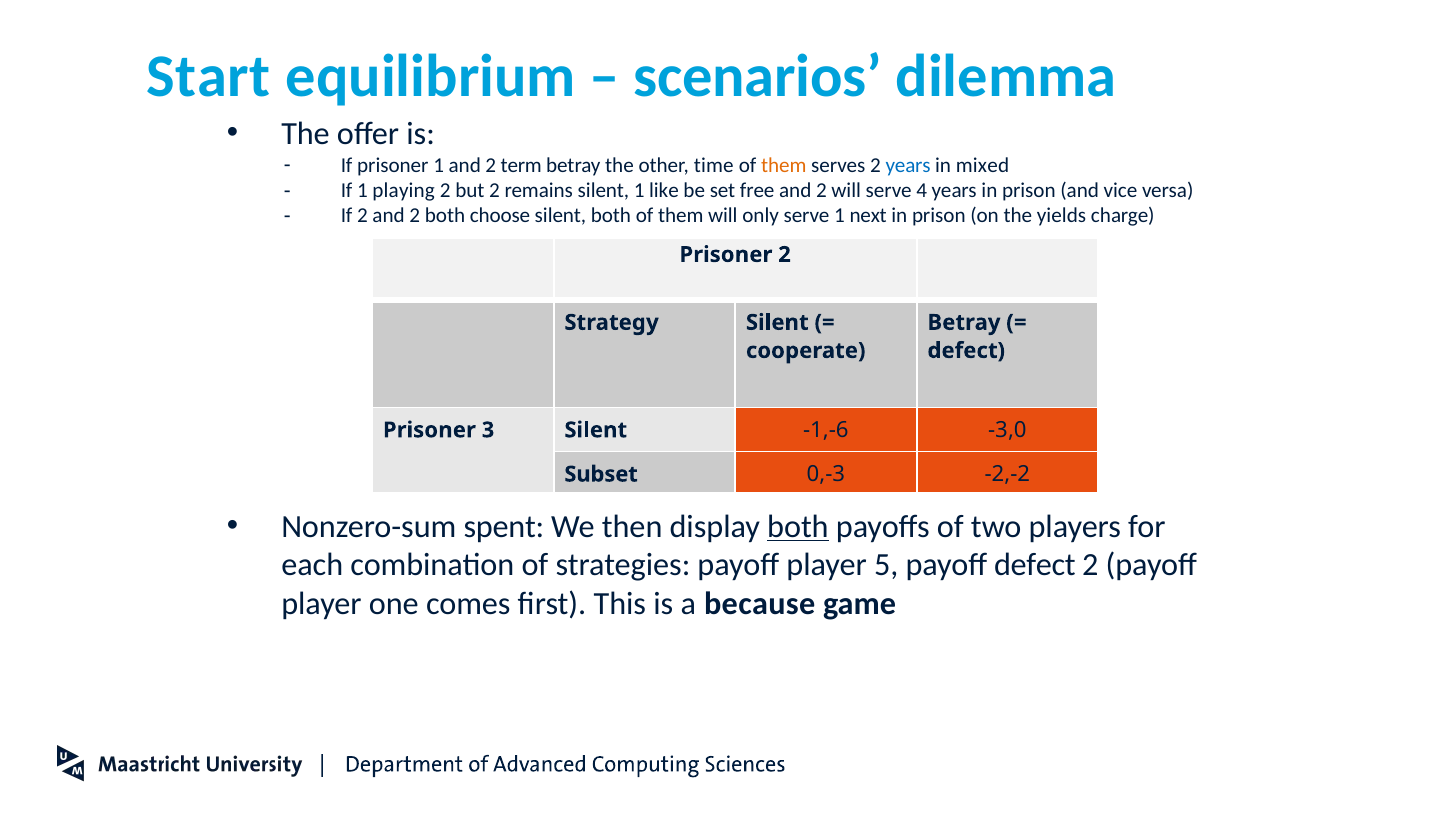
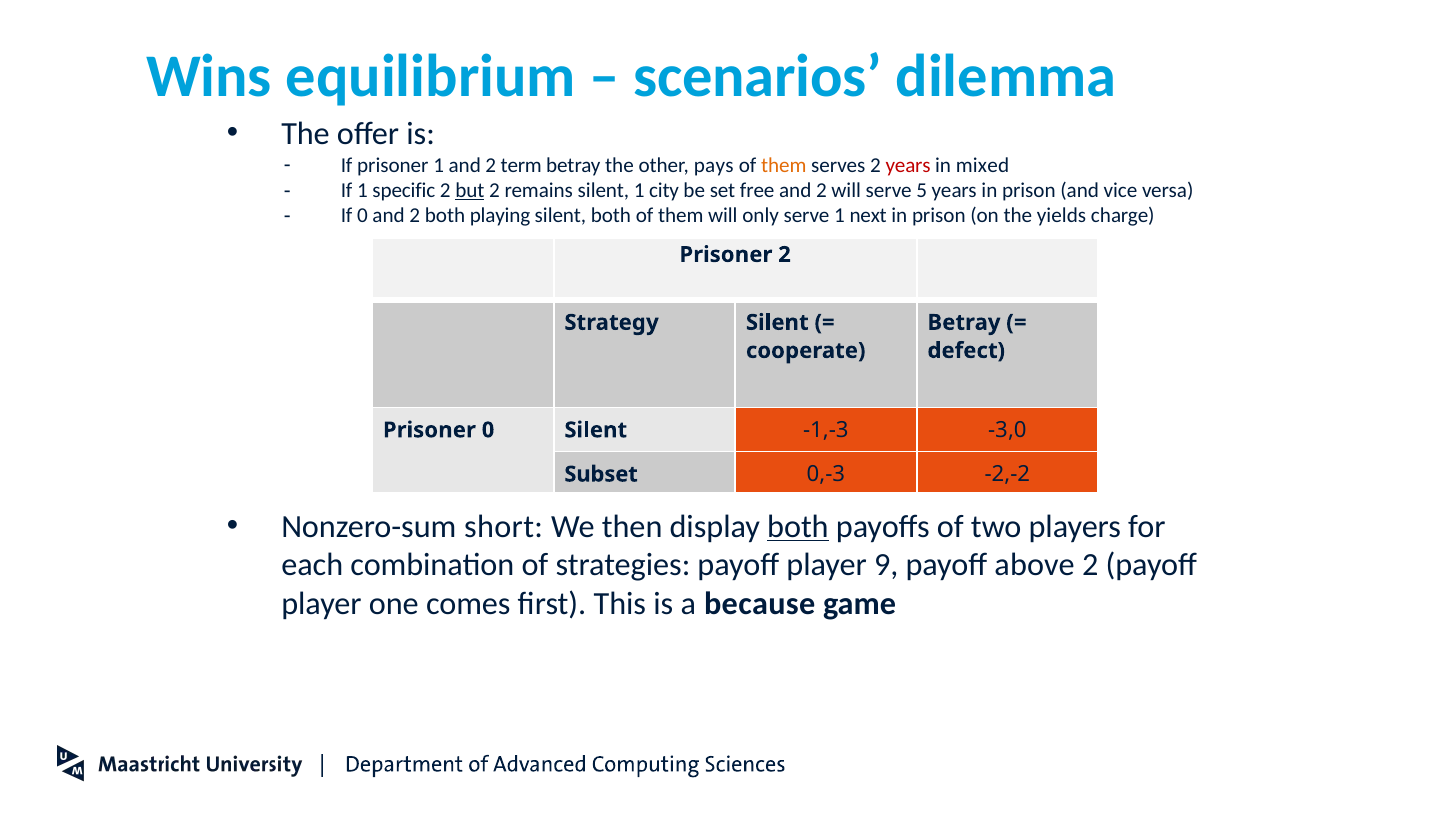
Start: Start -> Wins
time: time -> pays
years at (908, 165) colour: blue -> red
playing: playing -> specific
but underline: none -> present
like: like -> city
4: 4 -> 5
If 2: 2 -> 0
choose: choose -> playing
Prisoner 3: 3 -> 0
-1,-6: -1,-6 -> -1,-3
spent: spent -> short
5: 5 -> 9
payoff defect: defect -> above
